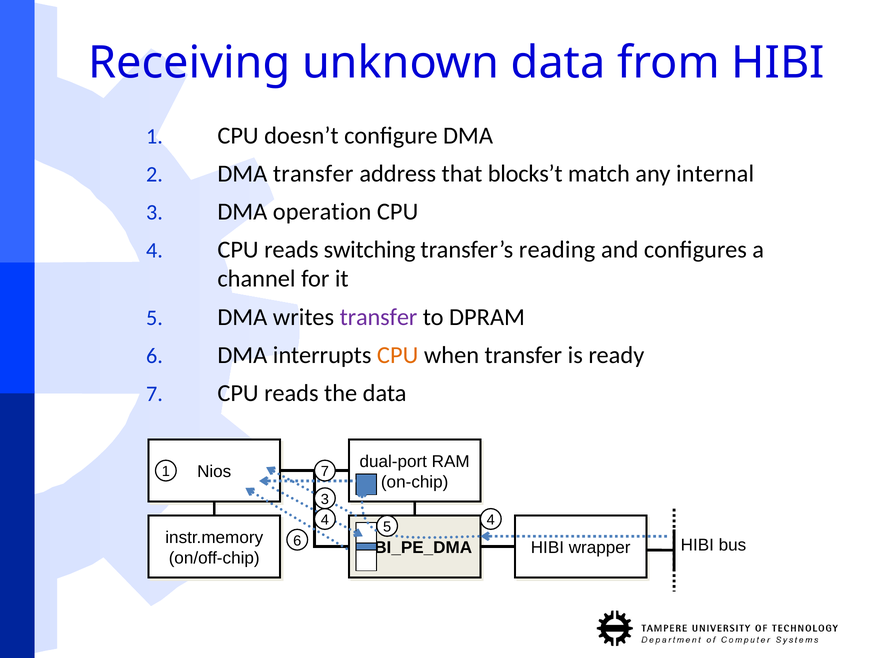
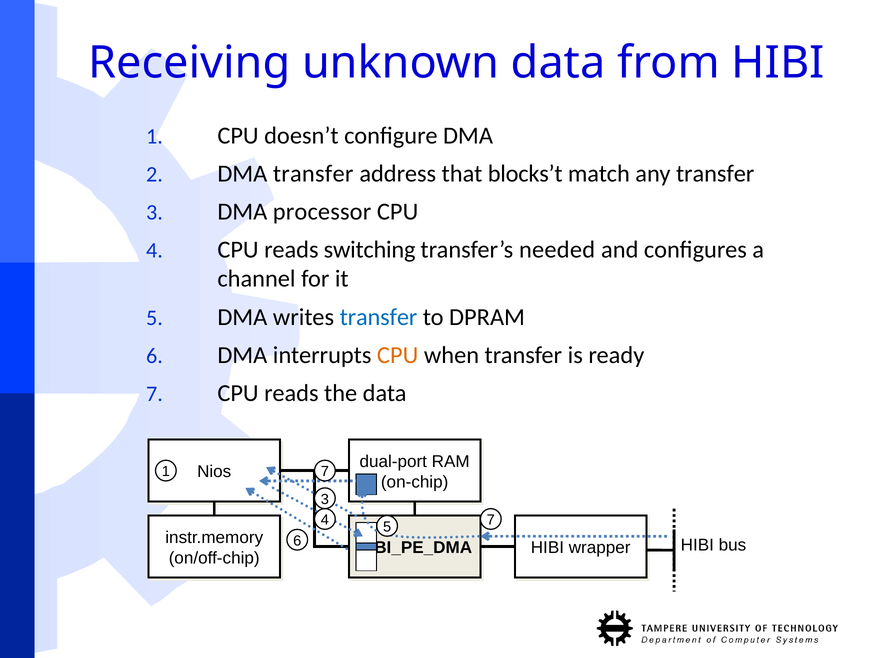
any internal: internal -> transfer
operation: operation -> processor
reading: reading -> needed
transfer at (379, 317) colour: purple -> blue
4 4: 4 -> 7
